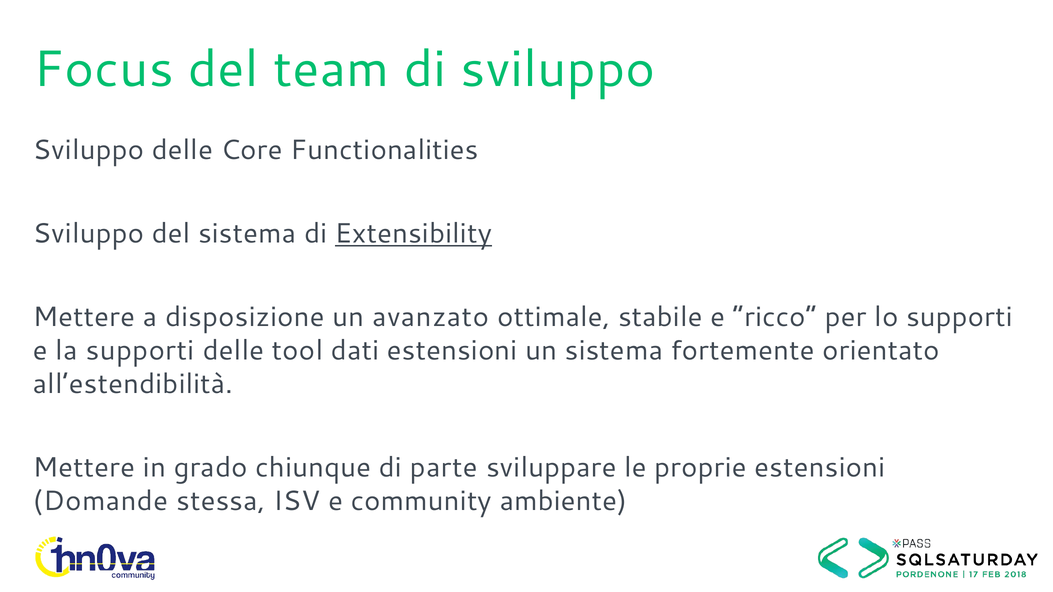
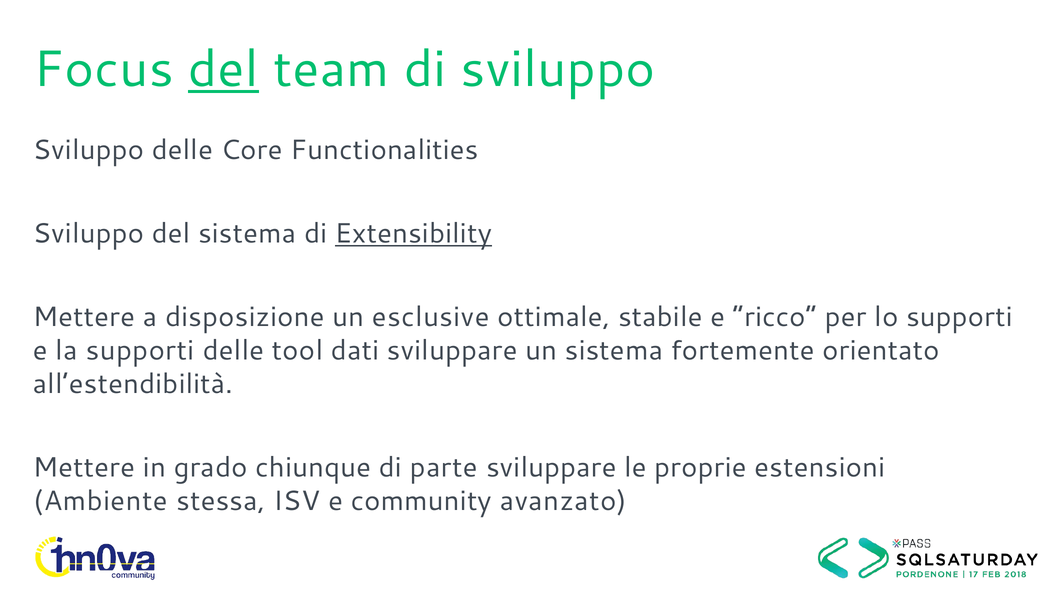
del at (223, 69) underline: none -> present
avanzato: avanzato -> esclusive
dati estensioni: estensioni -> sviluppare
Domande: Domande -> Ambiente
ambiente: ambiente -> avanzato
